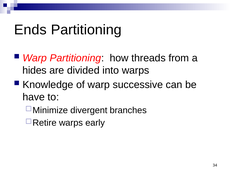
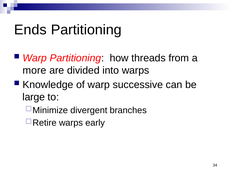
hides: hides -> more
have: have -> large
